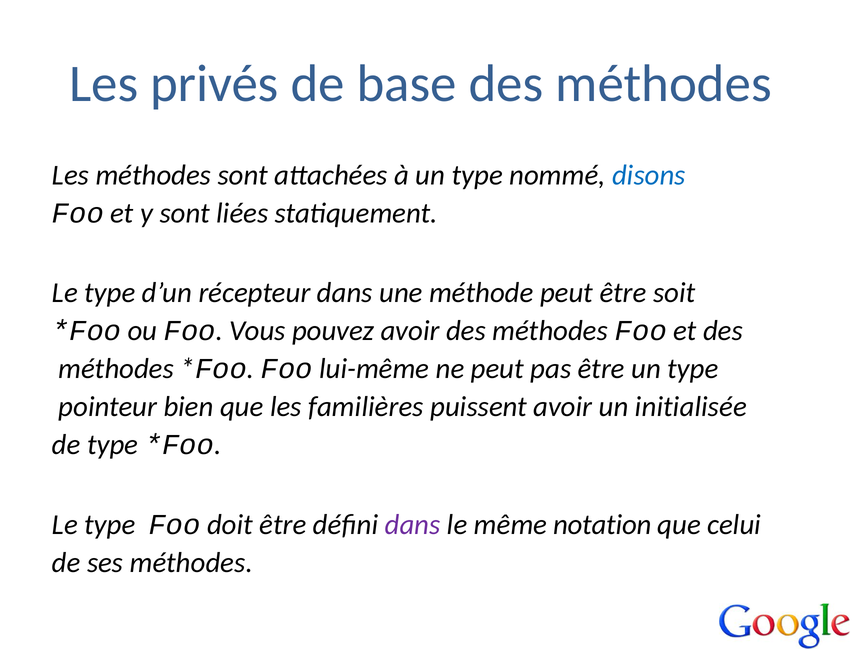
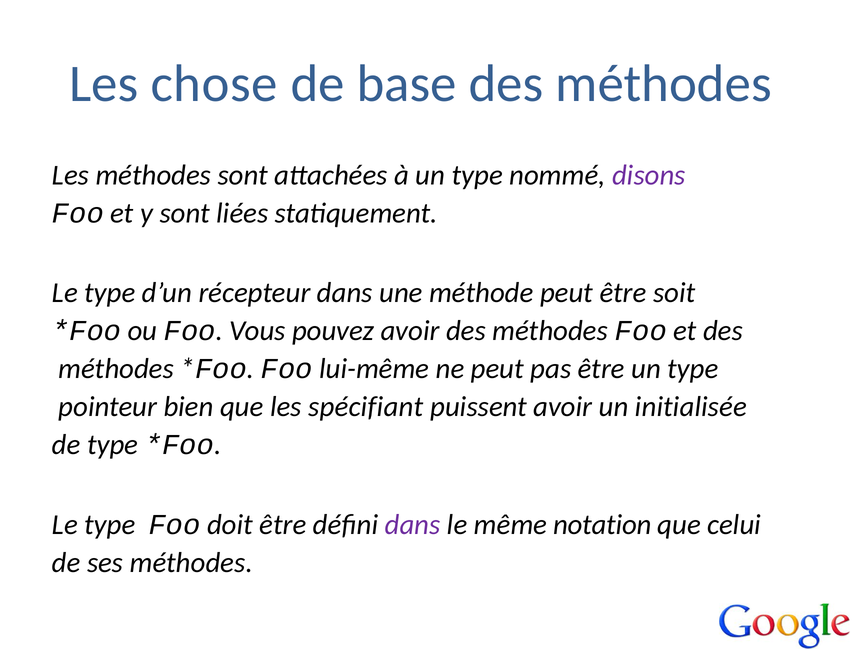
privés: privés -> chose
disons colour: blue -> purple
familières: familières -> spécifiant
